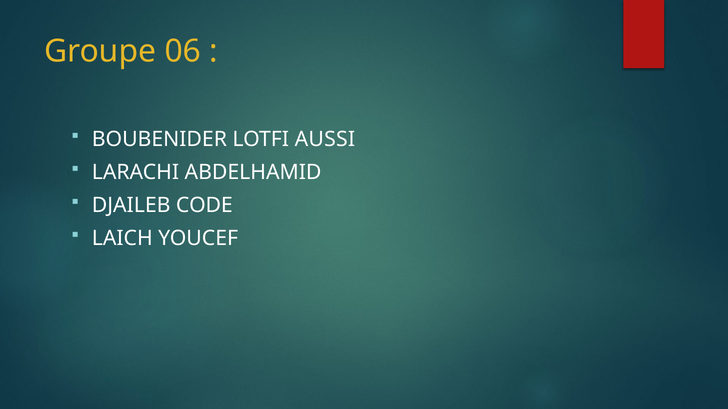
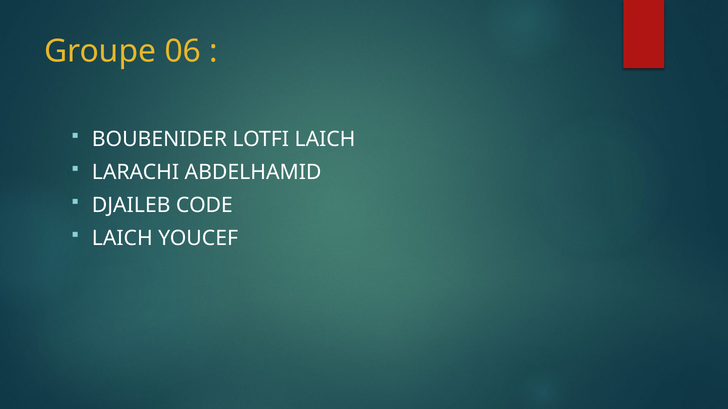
LOTFI AUSSI: AUSSI -> LAICH
